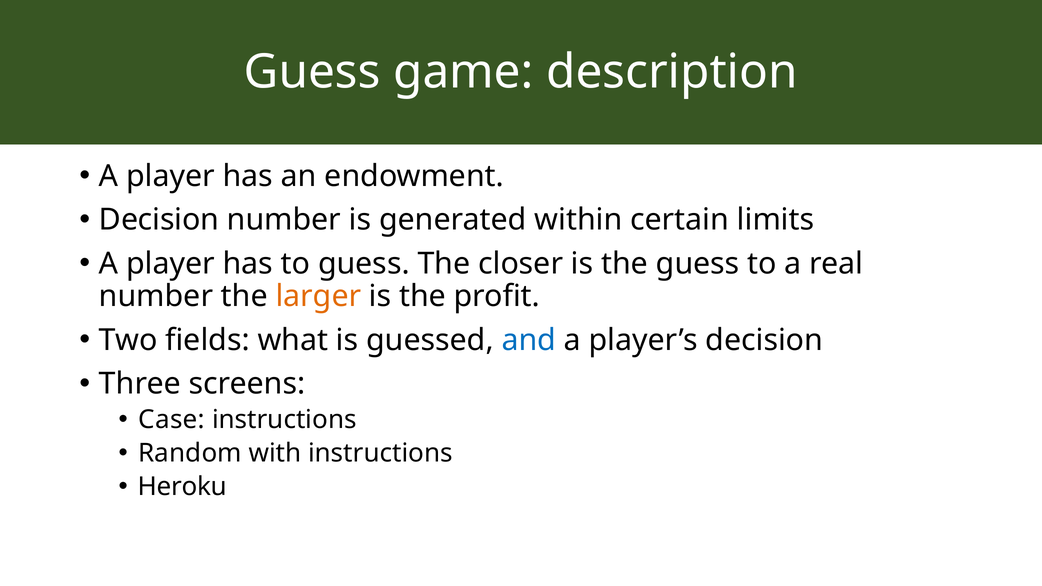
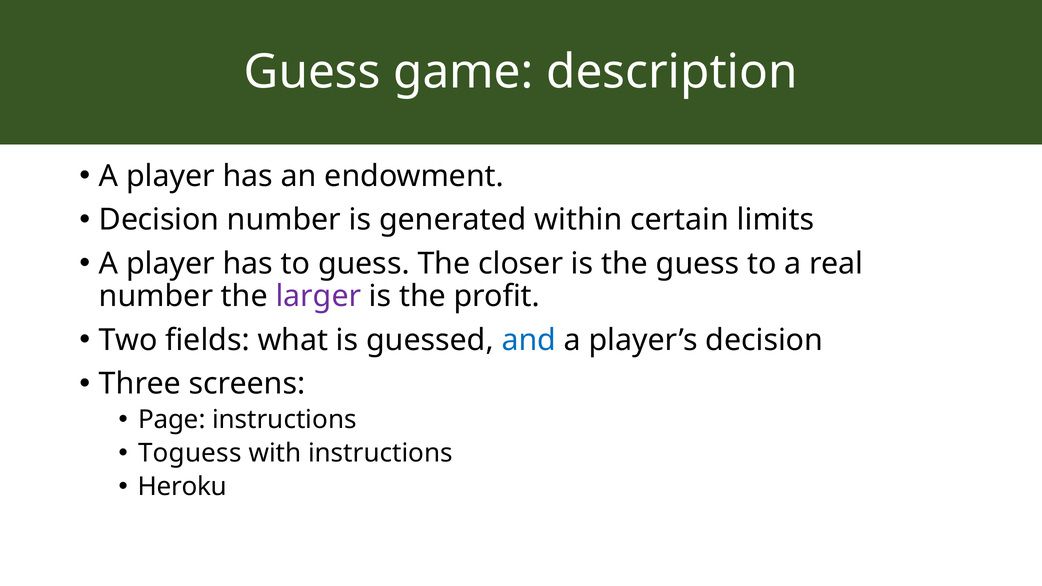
larger colour: orange -> purple
Case: Case -> Page
Random: Random -> Toguess
